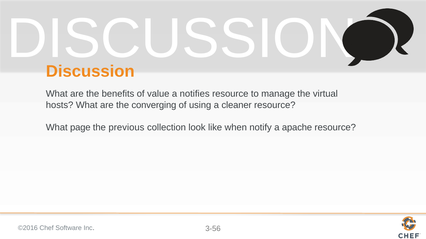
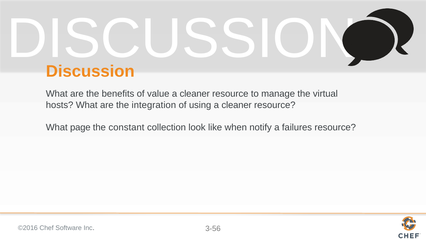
notifies at (195, 94): notifies -> cleaner
converging: converging -> integration
previous: previous -> constant
apache: apache -> failures
